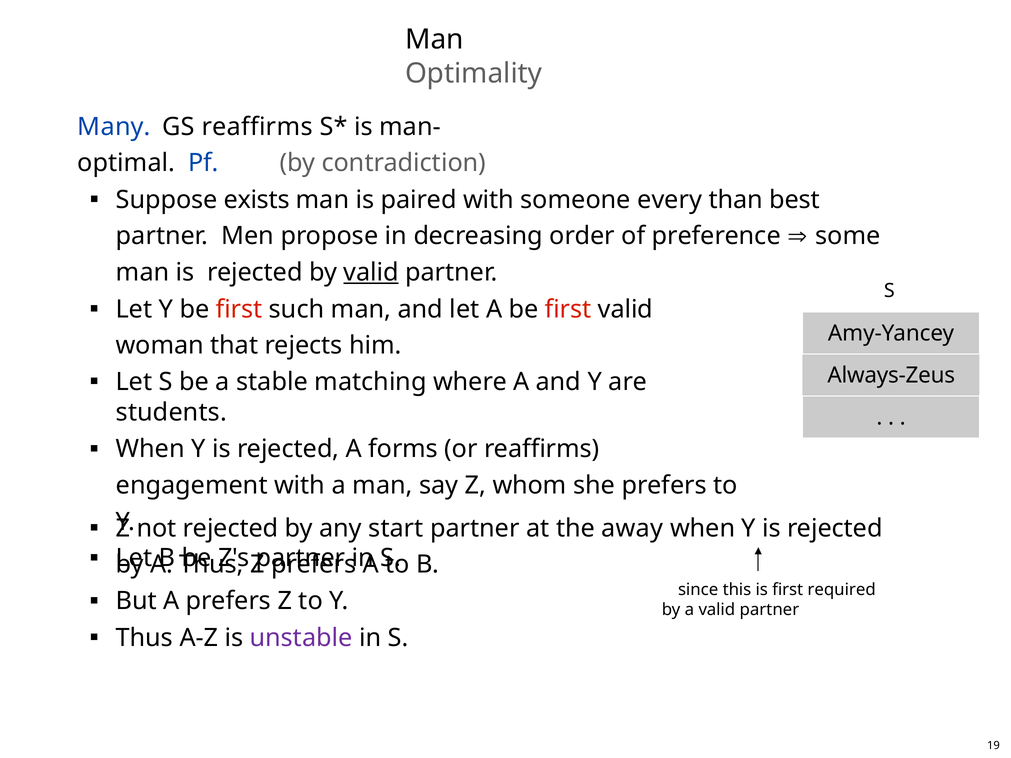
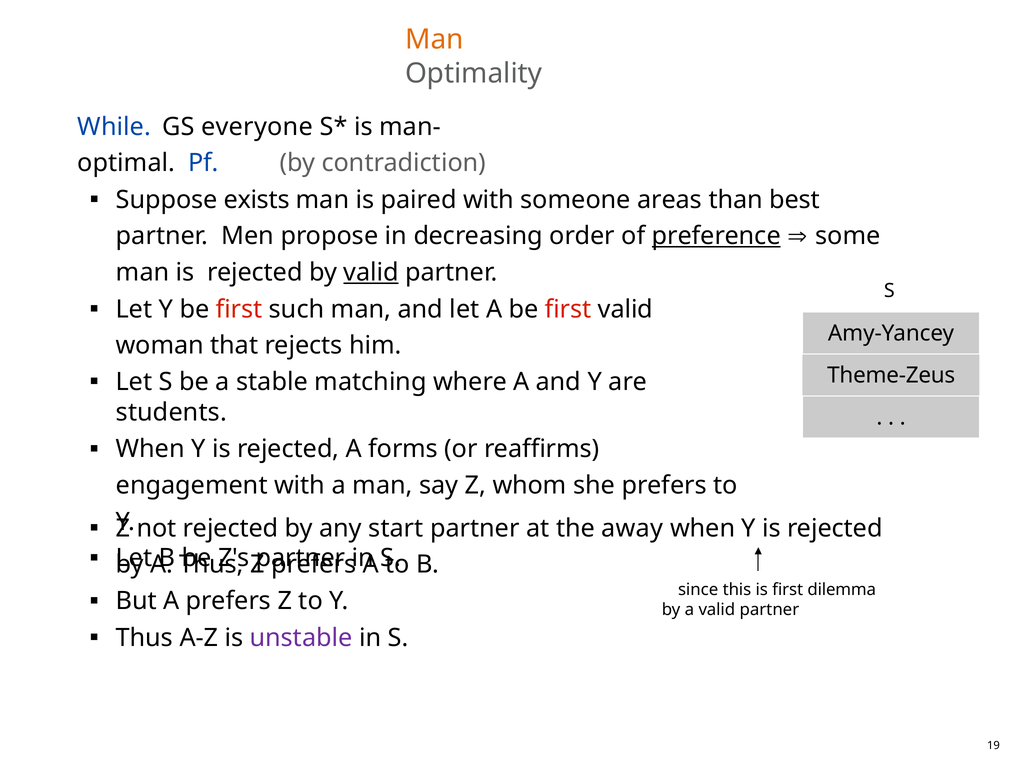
Man at (434, 40) colour: black -> orange
Many: Many -> While
GS reaffirms: reaffirms -> everyone
every: every -> areas
preference underline: none -> present
Always-Zeus: Always-Zeus -> Theme-Zeus
required: required -> dilemma
